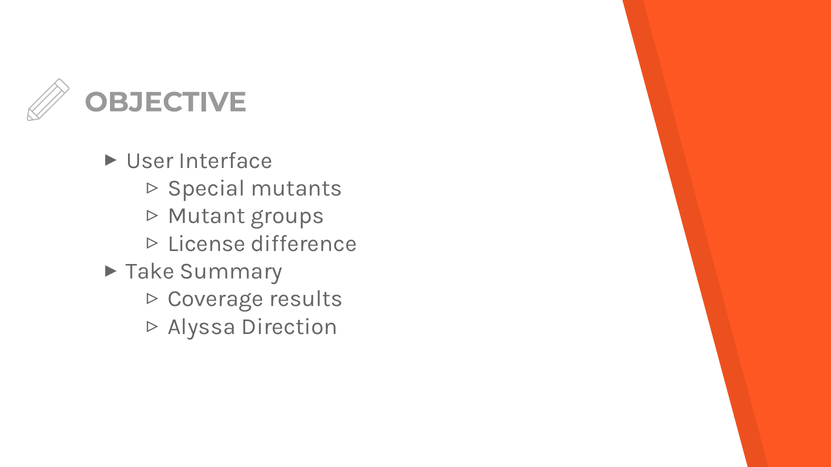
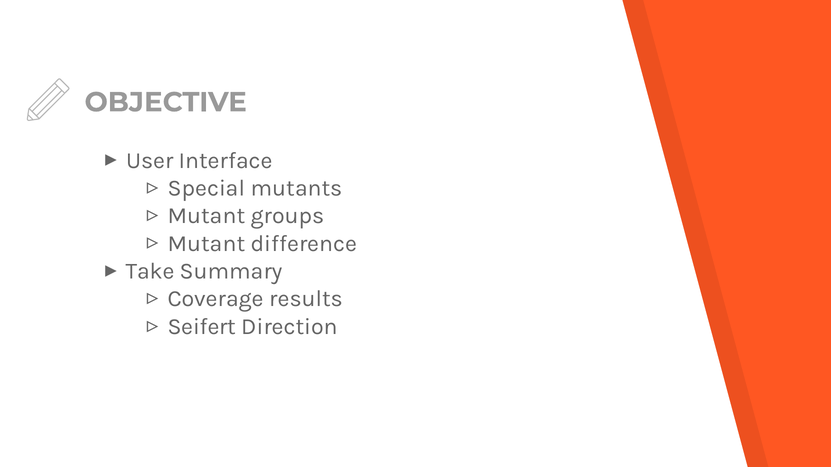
License at (207, 244): License -> Mutant
Alyssa: Alyssa -> Seifert
